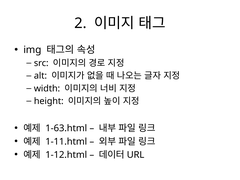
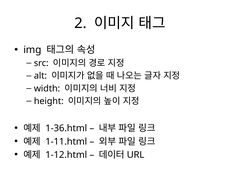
1-63.html: 1-63.html -> 1-36.html
